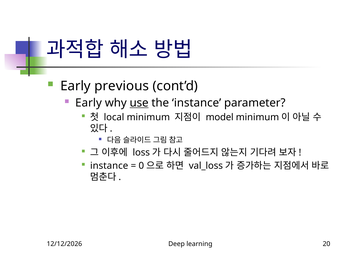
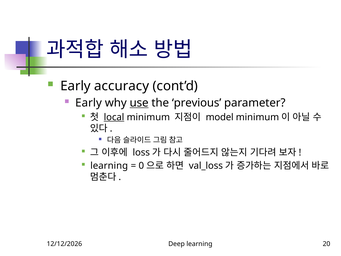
previous: previous -> accuracy
the instance: instance -> previous
local underline: none -> present
instance at (109, 166): instance -> learning
